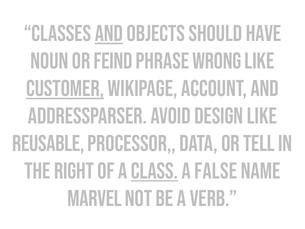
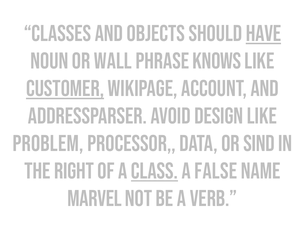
and at (109, 34) underline: present -> none
have underline: none -> present
feind: feind -> wall
wrong: wrong -> knows
reusable: reusable -> problem
Tell: Tell -> Sind
